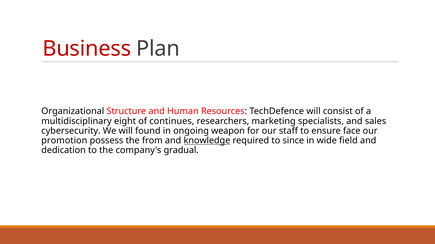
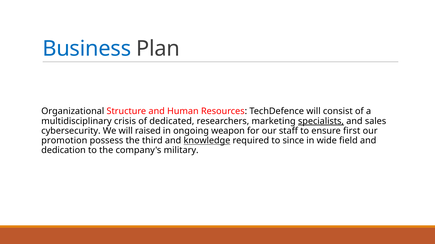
Business colour: red -> blue
eight: eight -> crisis
continues: continues -> dedicated
specialists underline: none -> present
found: found -> raised
face: face -> first
from: from -> third
gradual: gradual -> military
